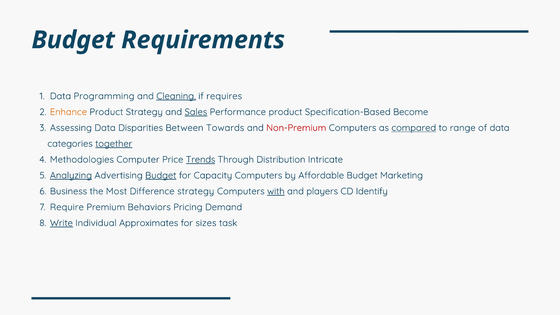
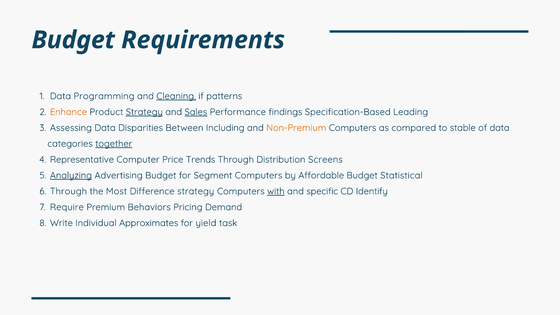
requires: requires -> patterns
Strategy at (144, 112) underline: none -> present
Performance product: product -> findings
Become: Become -> Leading
Towards: Towards -> Including
Non-Premium colour: red -> orange
compared underline: present -> none
range: range -> stable
Methodologies: Methodologies -> Representative
Trends underline: present -> none
Intricate: Intricate -> Screens
Budget at (161, 175) underline: present -> none
Capacity: Capacity -> Segment
Marketing: Marketing -> Statistical
Business at (68, 191): Business -> Through
players: players -> specific
Write underline: present -> none
sizes: sizes -> yield
